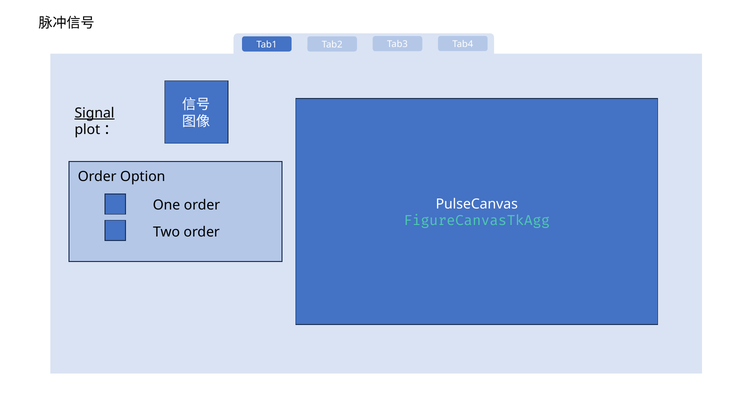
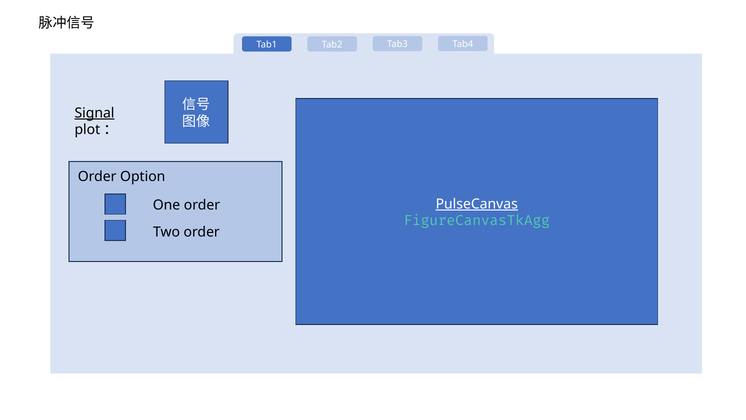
PulseCanvas underline: none -> present
